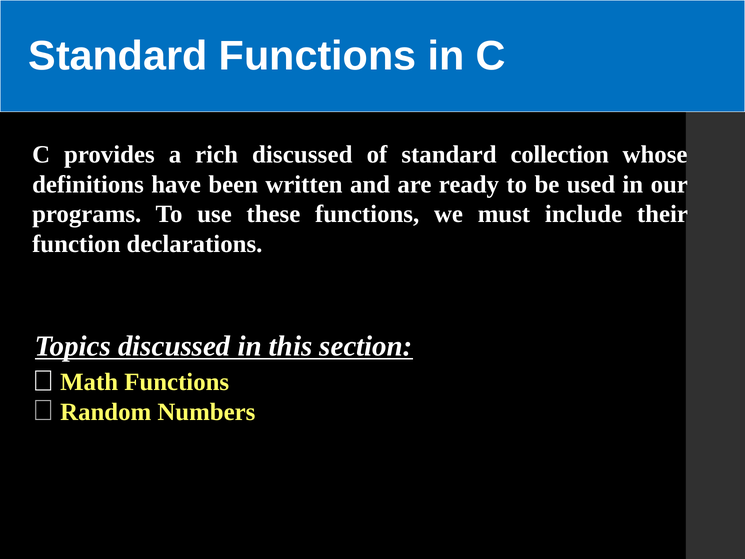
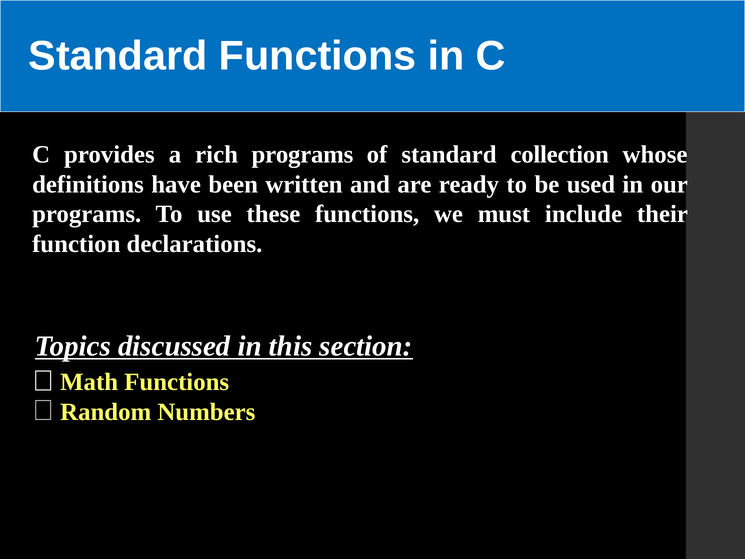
rich discussed: discussed -> programs
